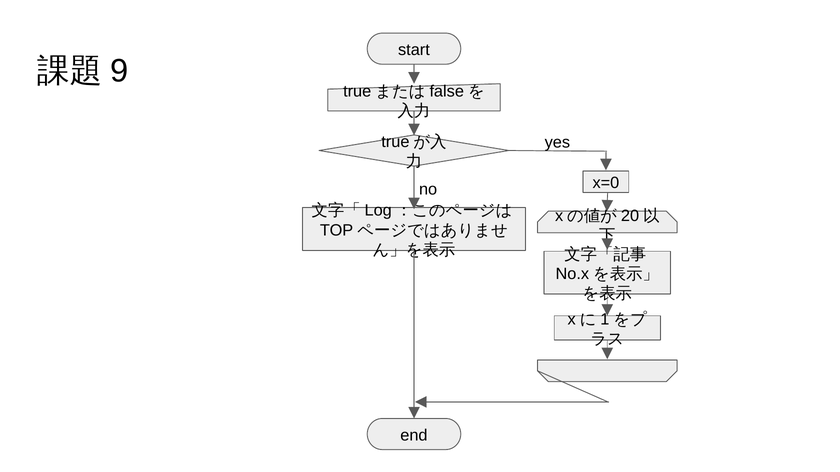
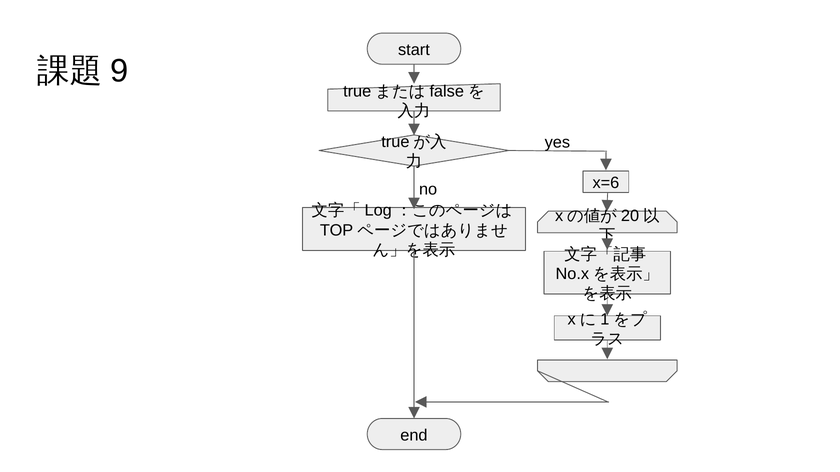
x=0: x=0 -> x=6
